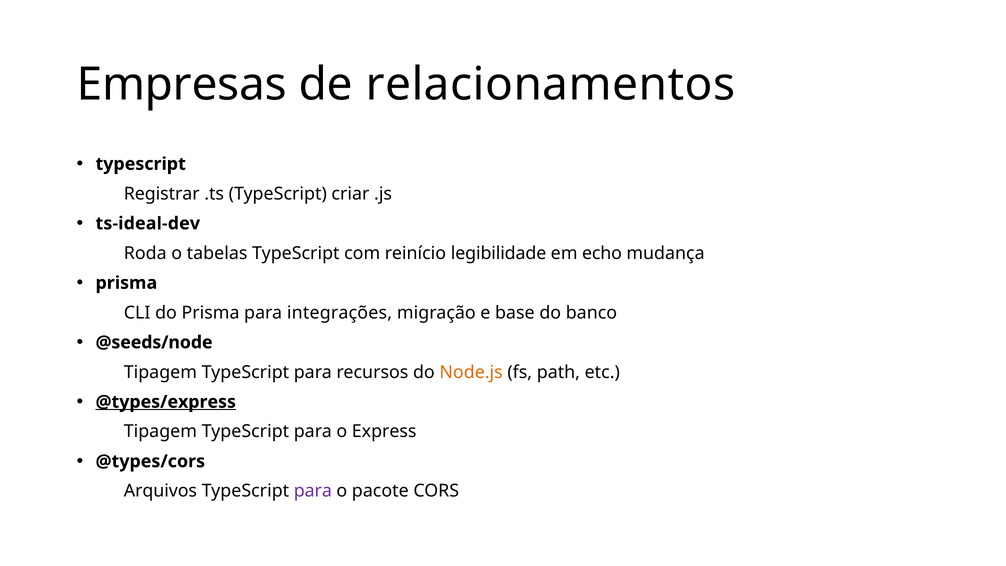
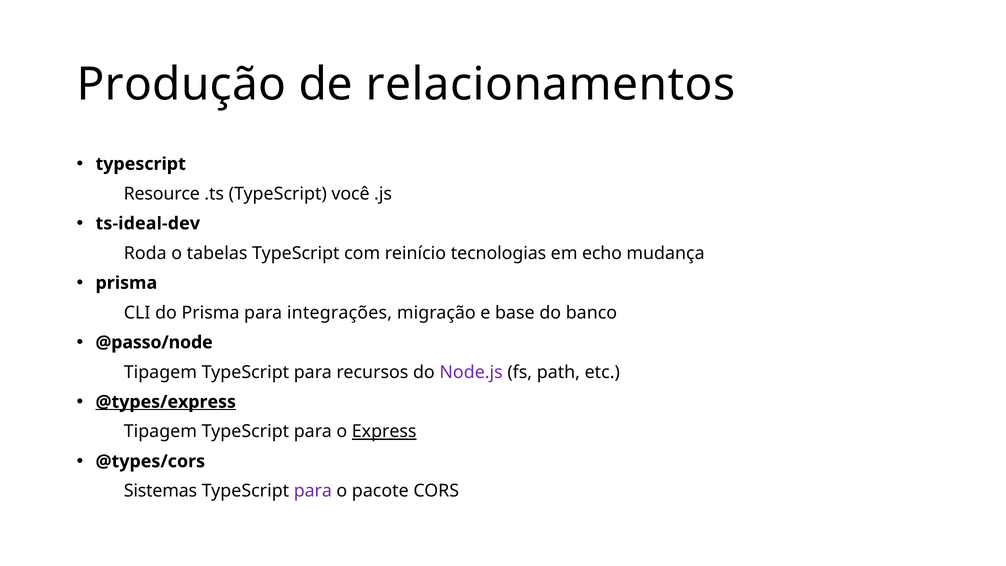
Empresas: Empresas -> Produção
Registrar: Registrar -> Resource
criar: criar -> você
legibilidade: legibilidade -> tecnologias
@seeds/node: @seeds/node -> @passo/node
Node.js colour: orange -> purple
Express underline: none -> present
Arquivos: Arquivos -> Sistemas
